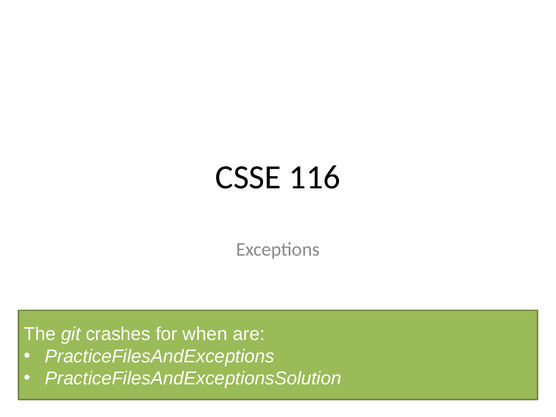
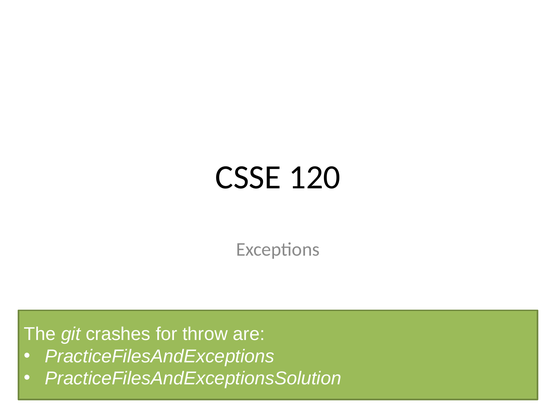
116: 116 -> 120
when: when -> throw
